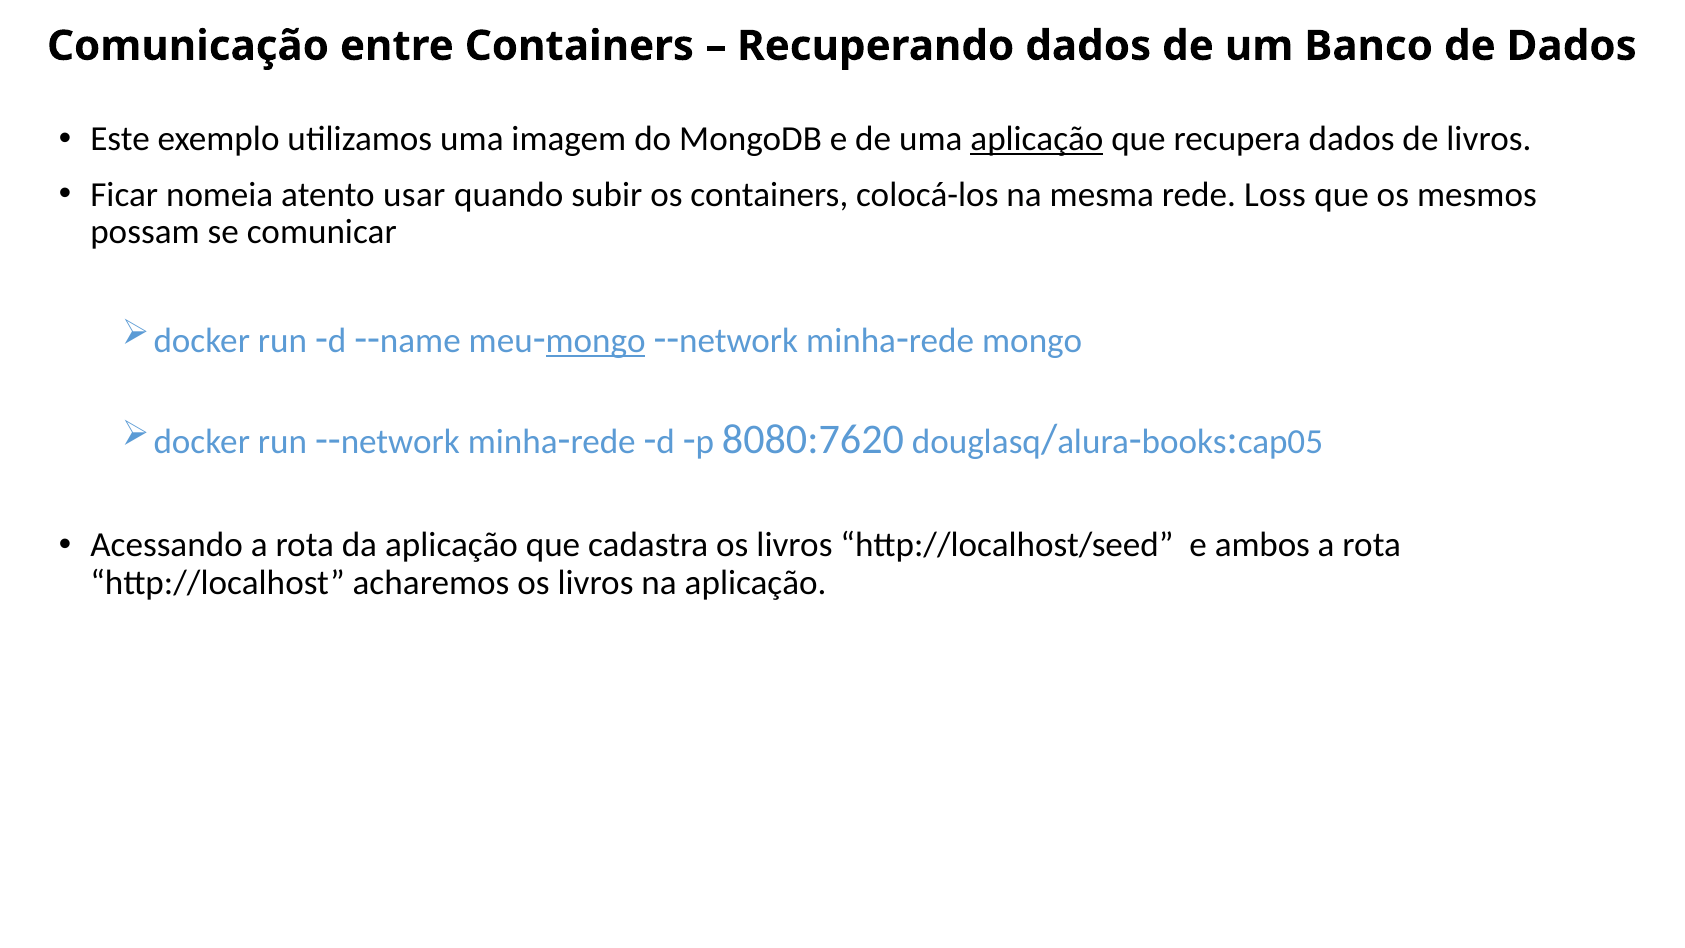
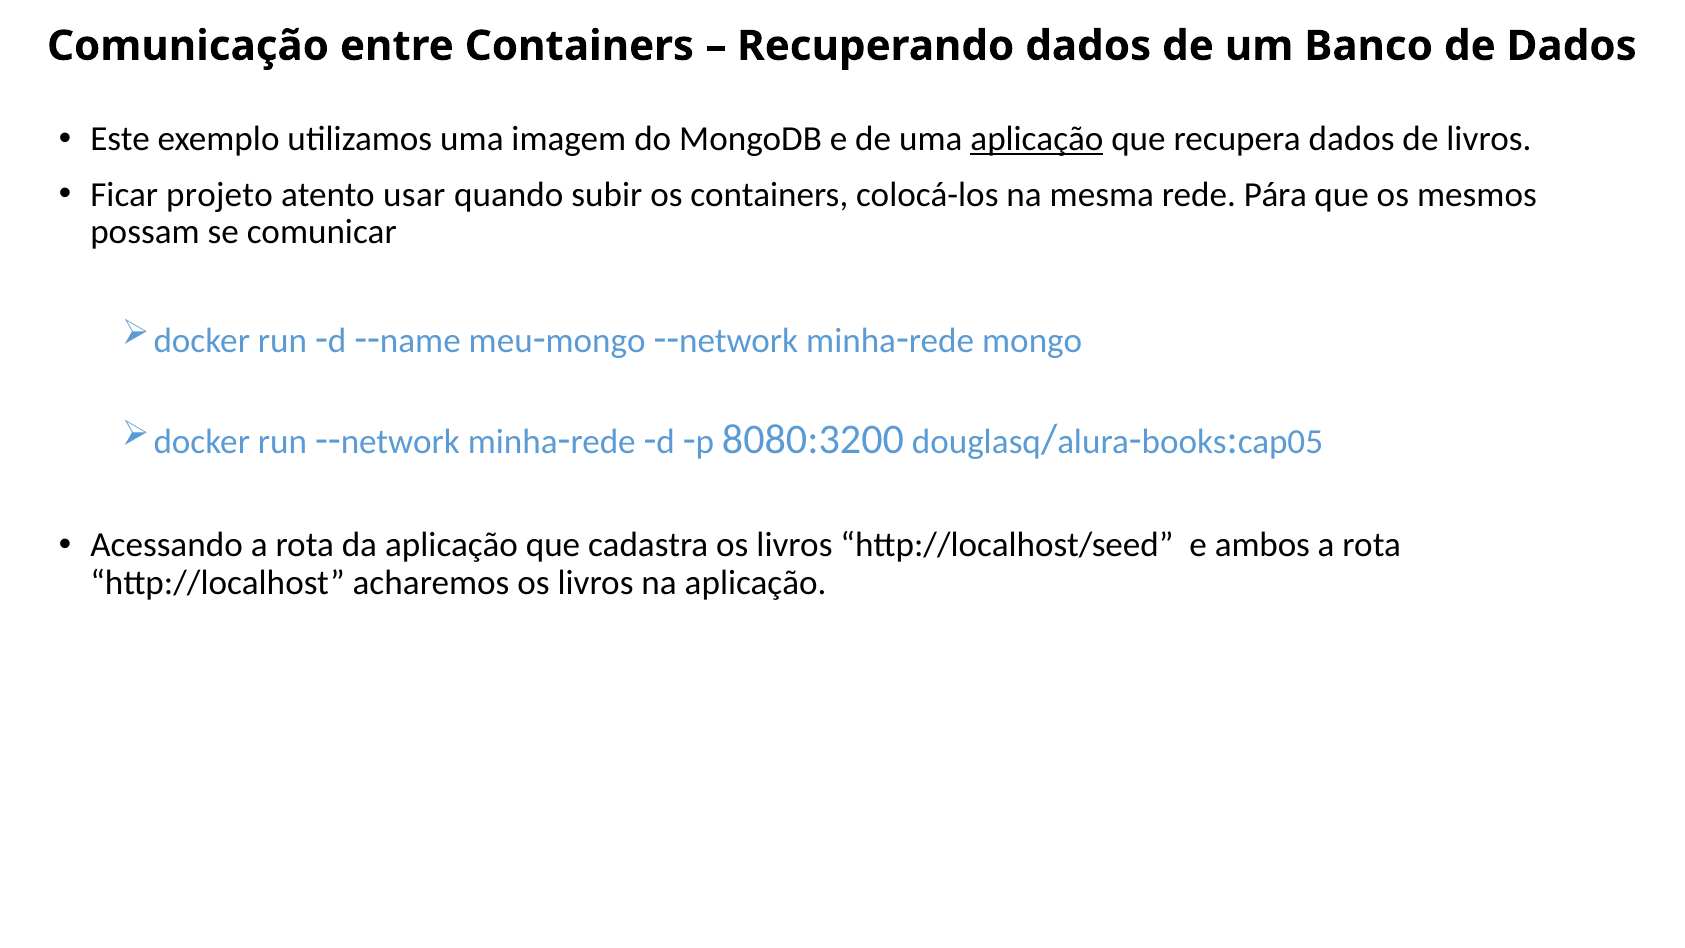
nomeia: nomeia -> projeto
Loss: Loss -> Pára
mongo at (596, 341) underline: present -> none
8080:7620: 8080:7620 -> 8080:3200
